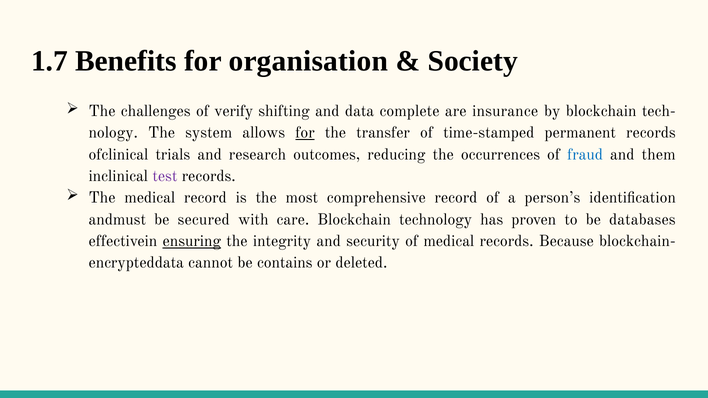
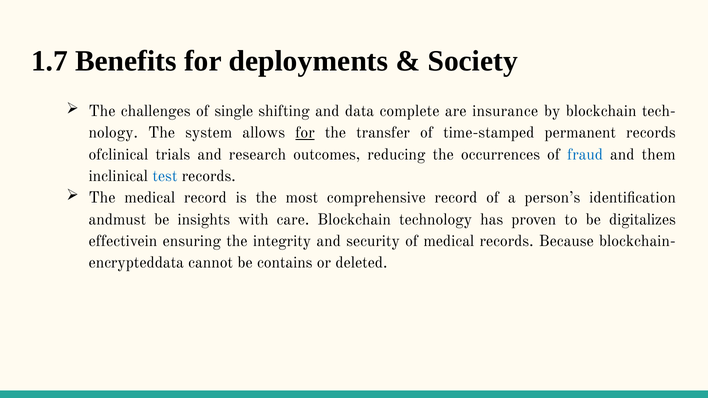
organisation: organisation -> deployments
verify: verify -> single
test colour: purple -> blue
secured: secured -> insights
databases: databases -> digitalizes
ensuring underline: present -> none
